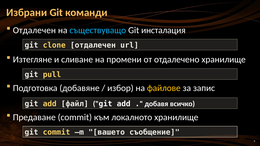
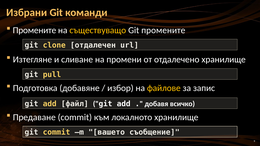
Отдалечен at (34, 30): Отдалечен -> Промените
съществуващо colour: light blue -> yellow
Git инсталация: инсталация -> промените
